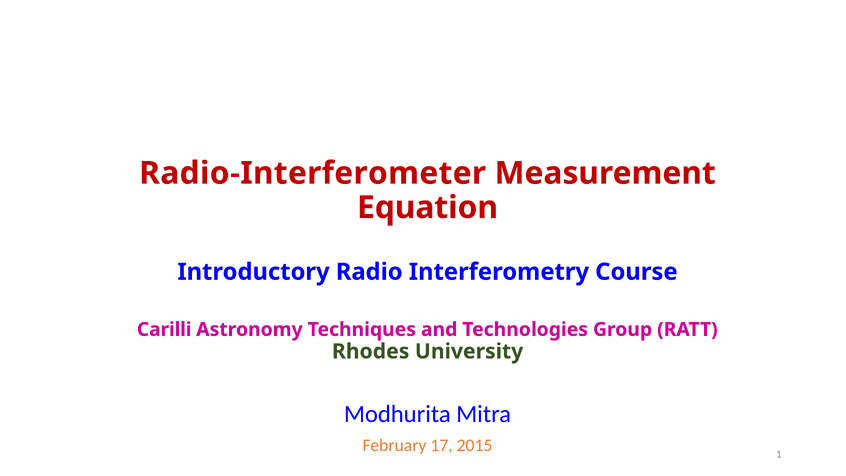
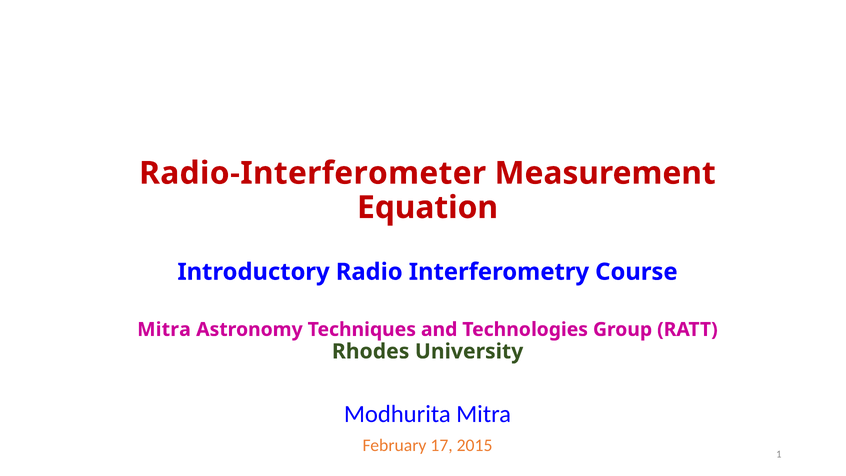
Carilli at (164, 329): Carilli -> Mitra
